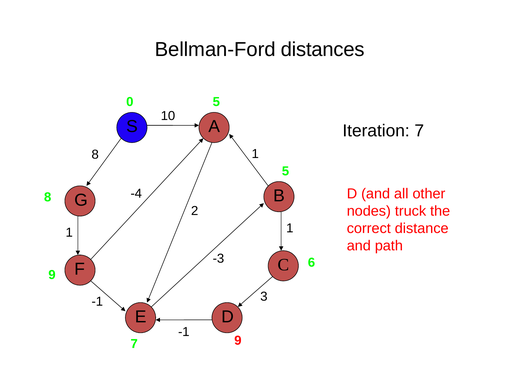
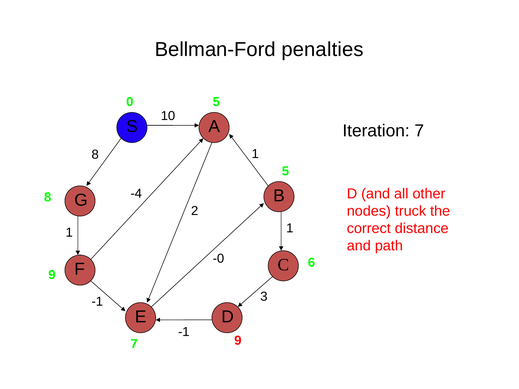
distances: distances -> penalties
-3: -3 -> -0
